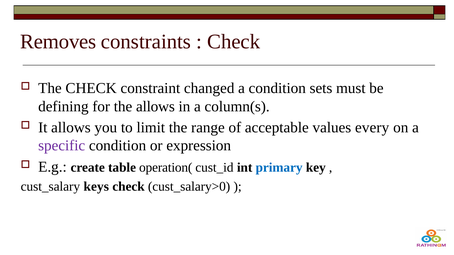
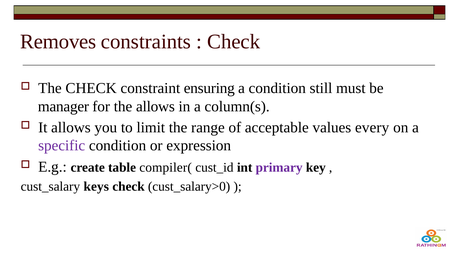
changed: changed -> ensuring
sets: sets -> still
defining: defining -> manager
operation(: operation( -> compiler(
primary colour: blue -> purple
